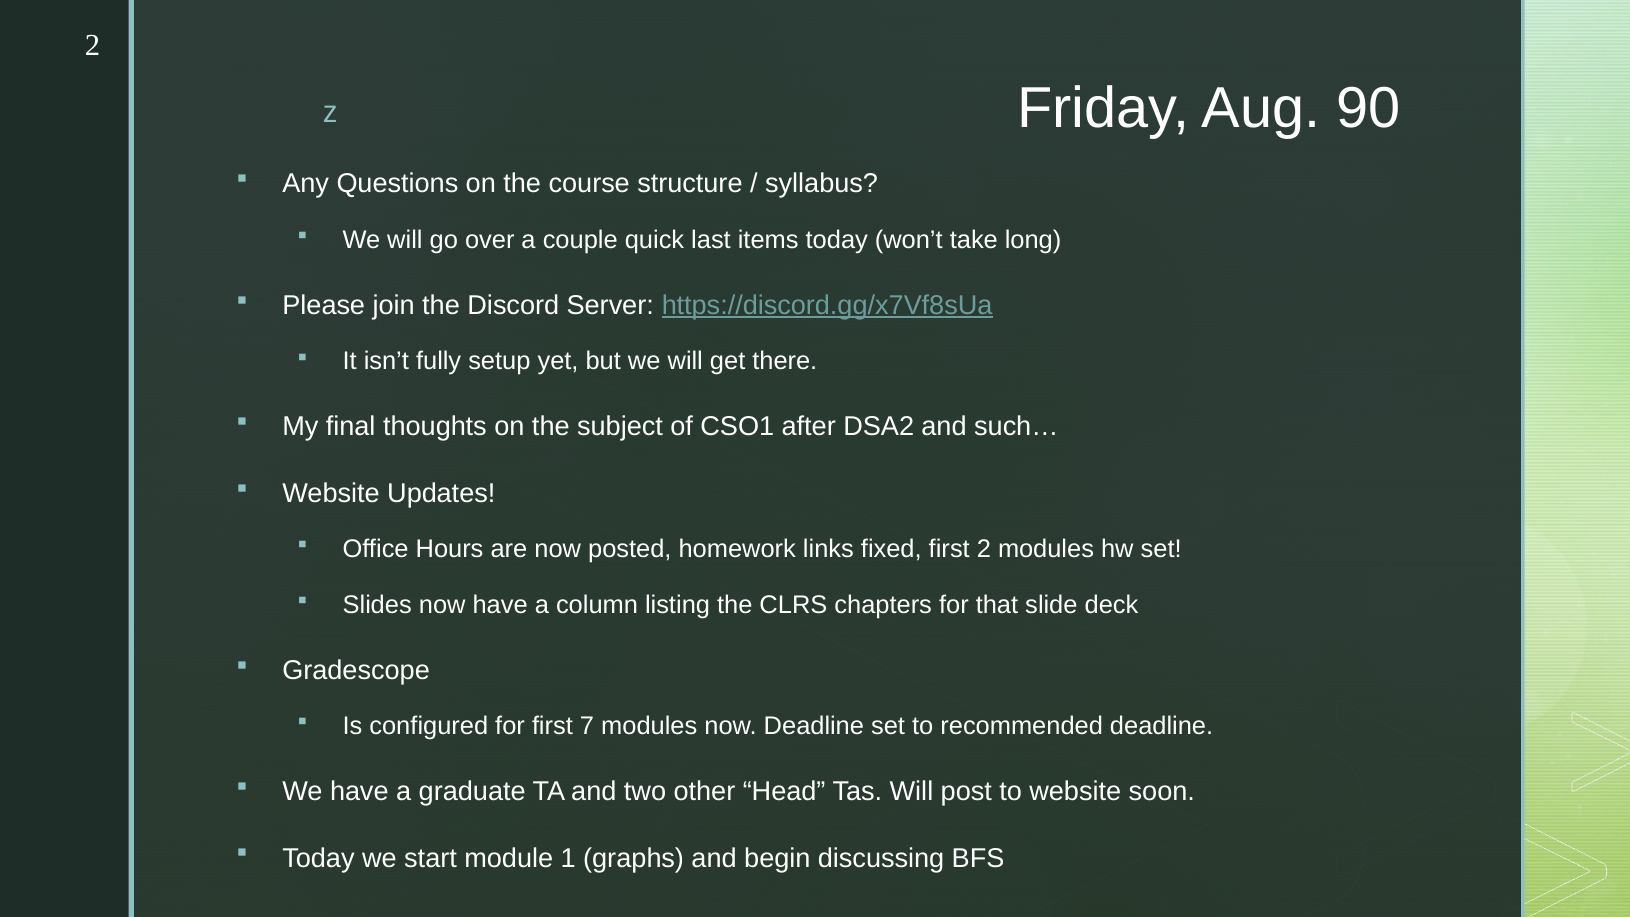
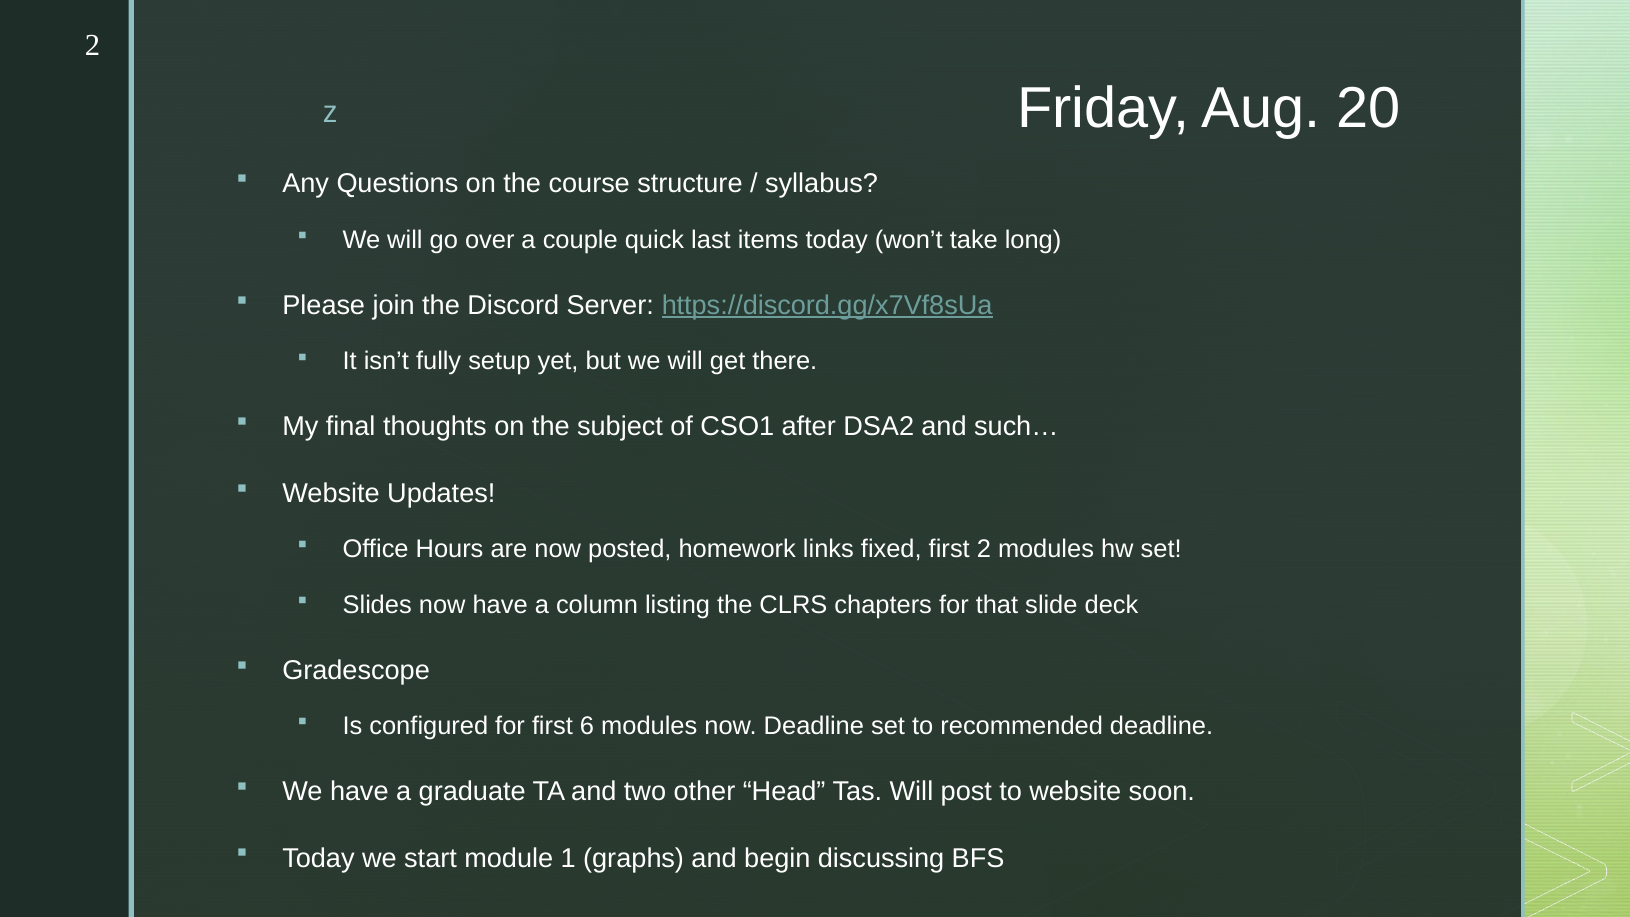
90: 90 -> 20
7: 7 -> 6
